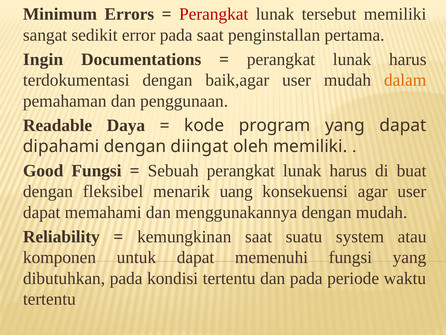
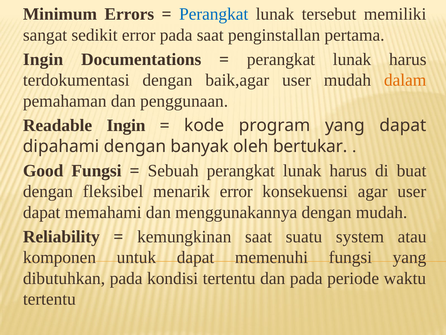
Perangkat at (214, 14) colour: red -> blue
Readable Daya: Daya -> Ingin
diingat: diingat -> banyak
oleh memiliki: memiliki -> bertukar
menarik uang: uang -> error
